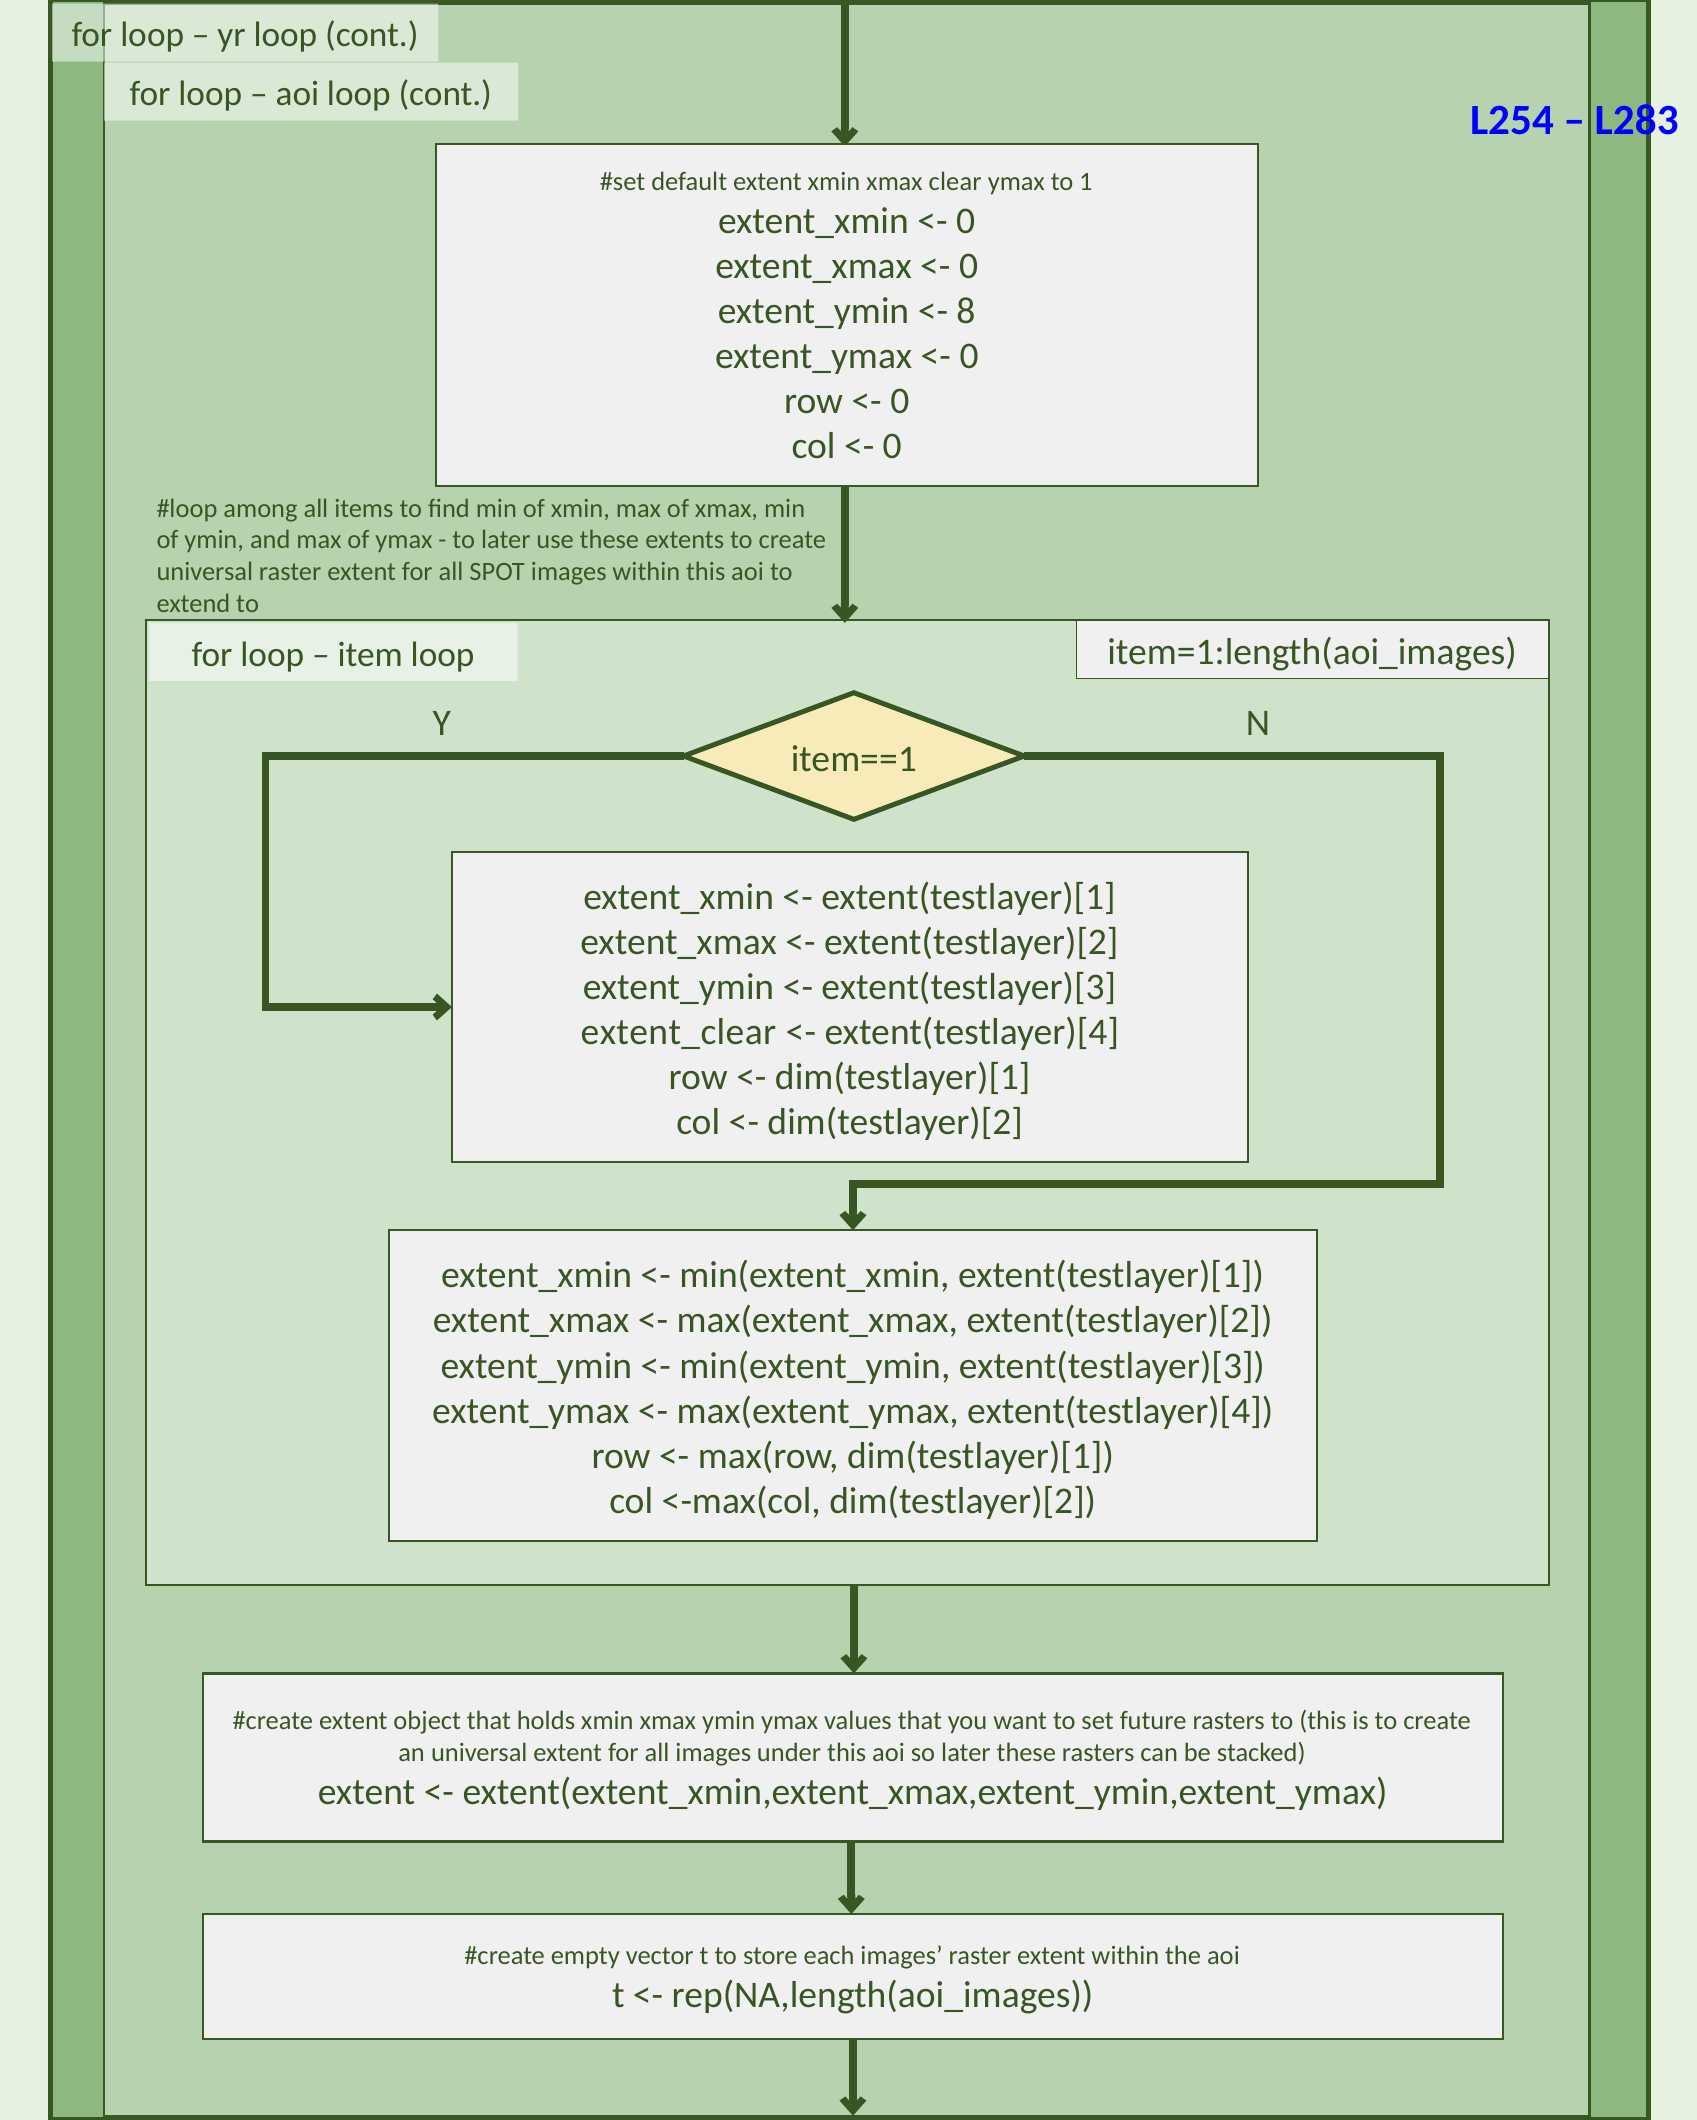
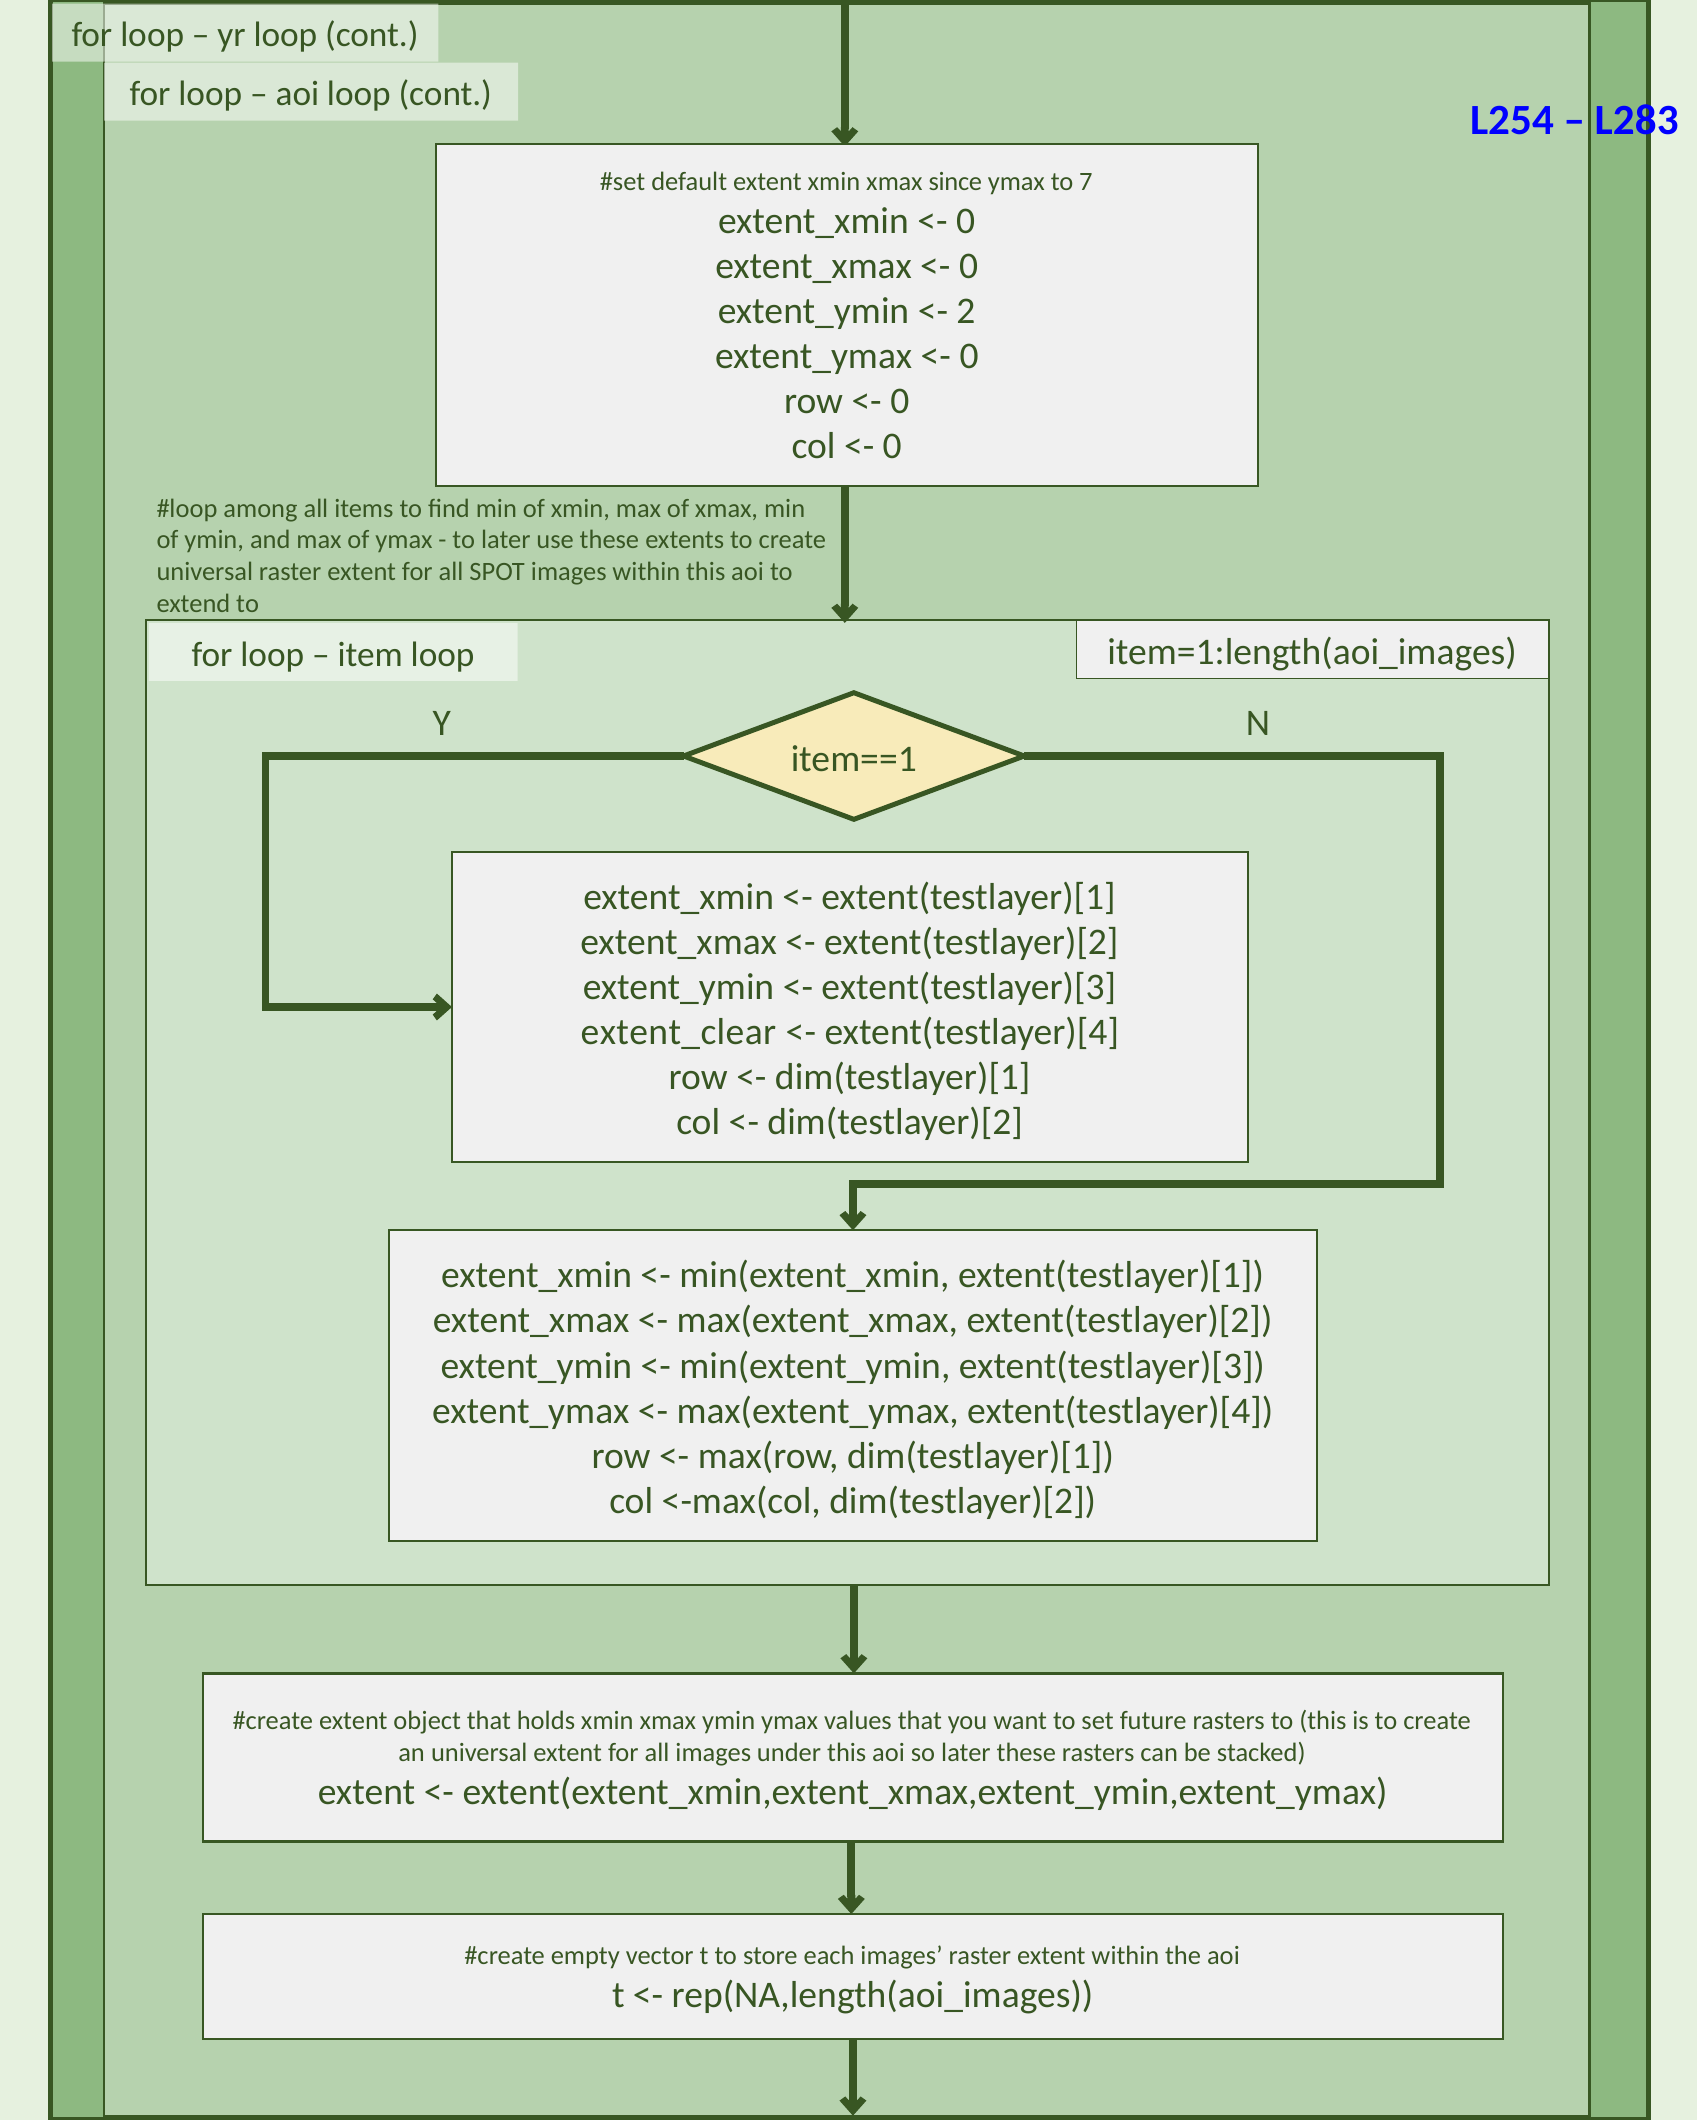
clear: clear -> since
1: 1 -> 7
8: 8 -> 2
